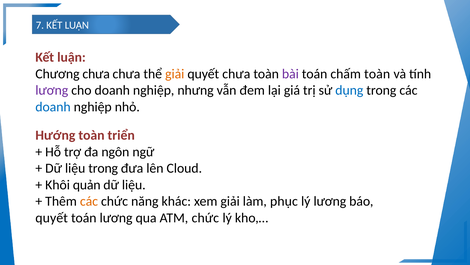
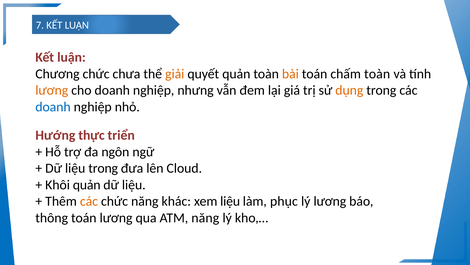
Chương chưa: chưa -> chức
quyết chưa: chưa -> quản
bài colour: purple -> orange
lương at (52, 90) colour: purple -> orange
dụng colour: blue -> orange
Hướng toàn: toàn -> thực
xem giải: giải -> liệu
quyết at (52, 217): quyết -> thông
ATM chức: chức -> năng
